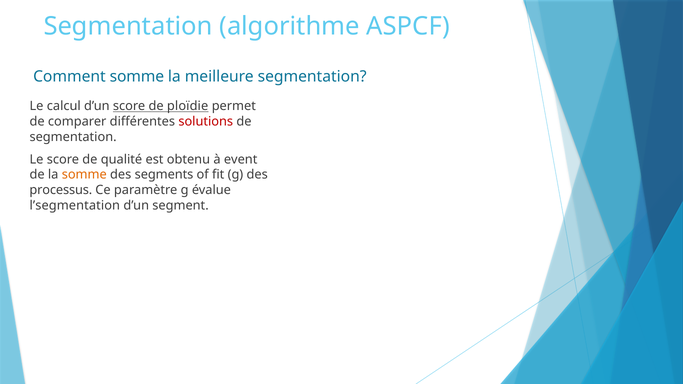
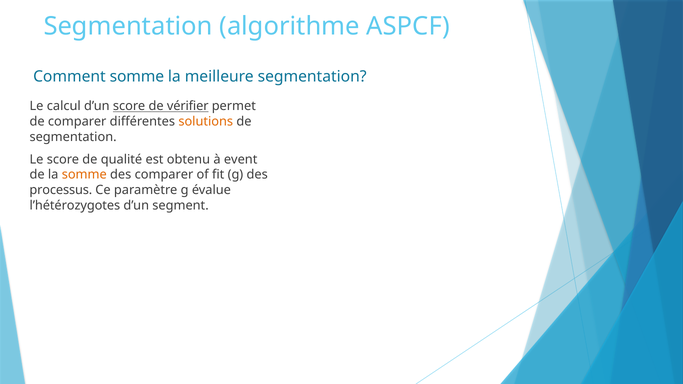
ploïdie: ploïdie -> vérifier
solutions colour: red -> orange
des segments: segments -> comparer
l’segmentation: l’segmentation -> l’hétérozygotes
